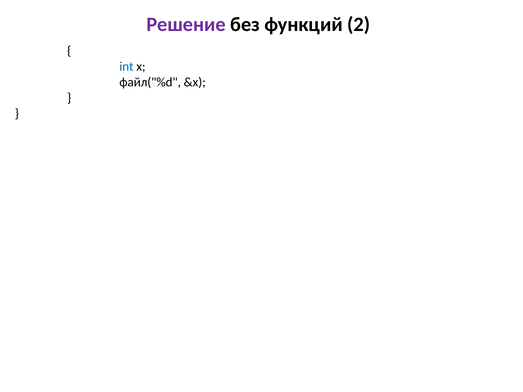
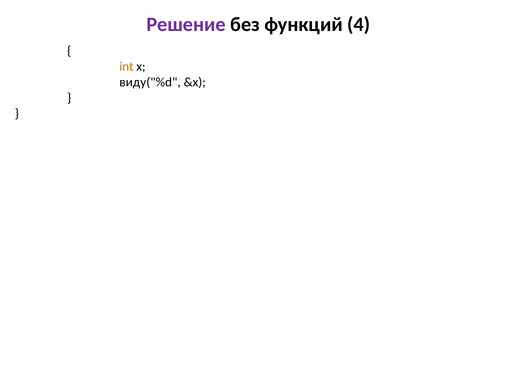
2: 2 -> 4
int colour: blue -> orange
файл("%d: файл("%d -> виду("%d
